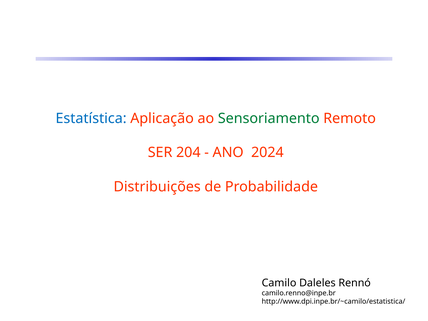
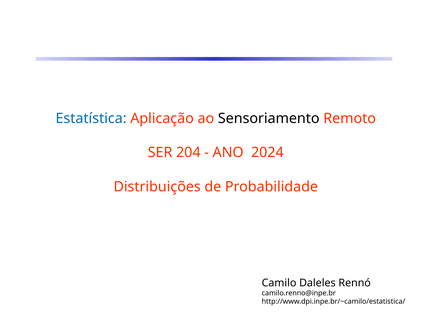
Sensoriamento colour: green -> black
